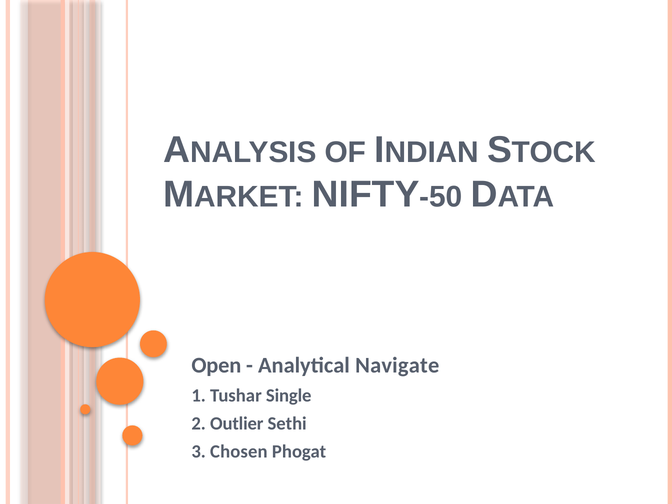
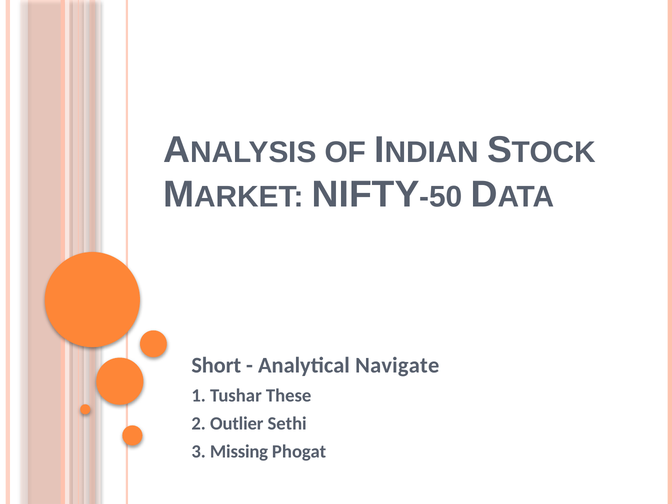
Open: Open -> Short
Single: Single -> These
Chosen: Chosen -> Missing
